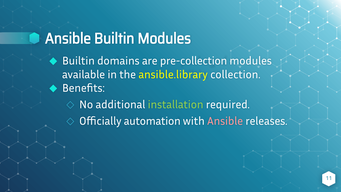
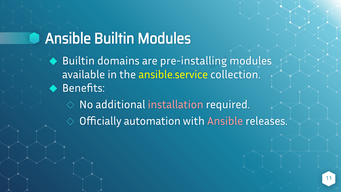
pre-collection: pre-collection -> pre-installing
ansible.library: ansible.library -> ansible.service
installation colour: light green -> pink
